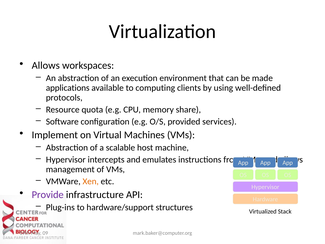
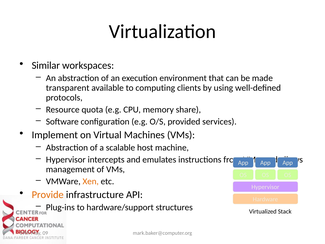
Allows at (46, 65): Allows -> Similar
applications: applications -> transparent
Provide colour: purple -> orange
